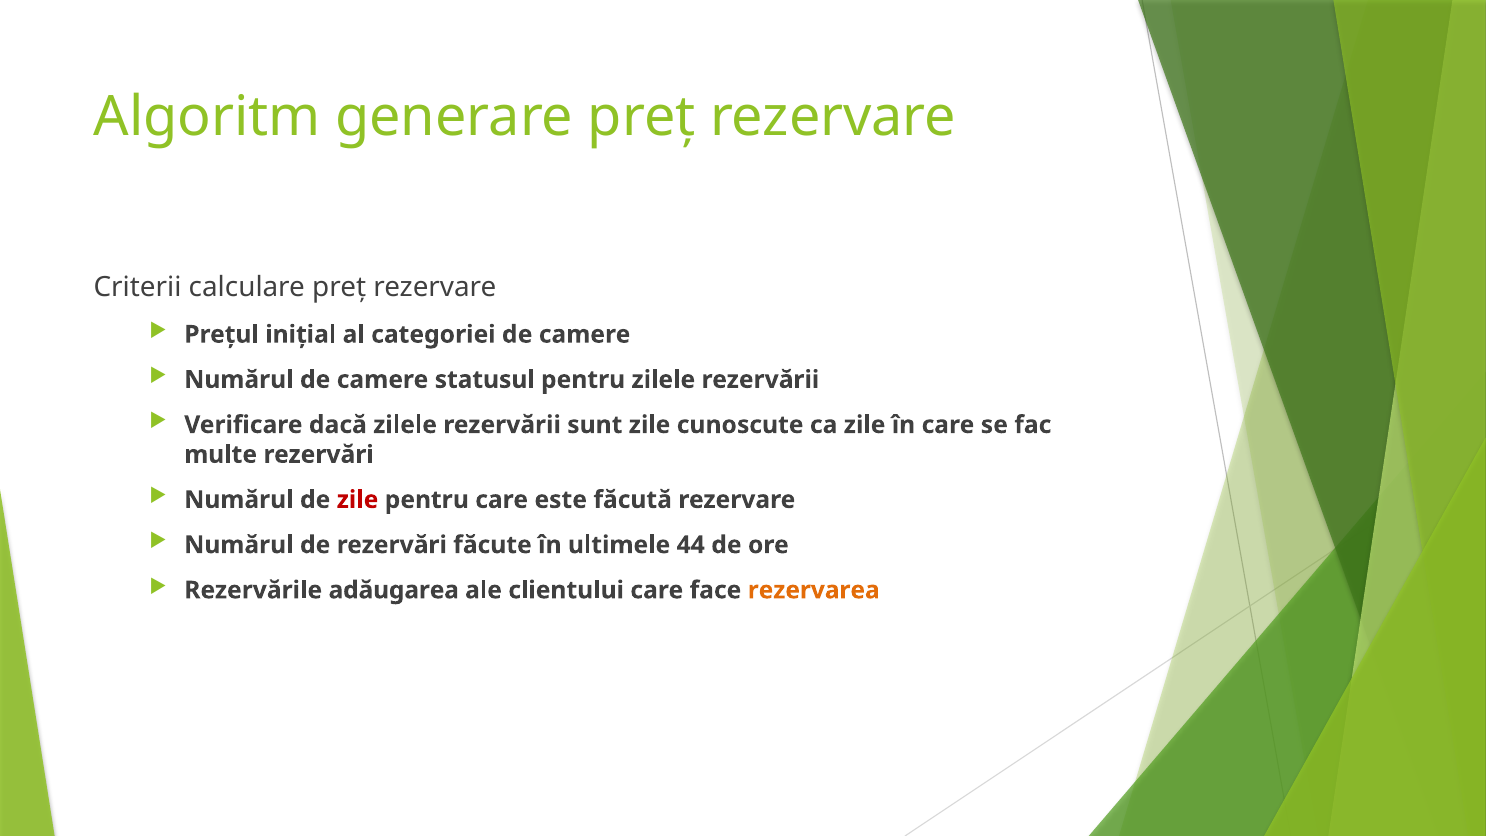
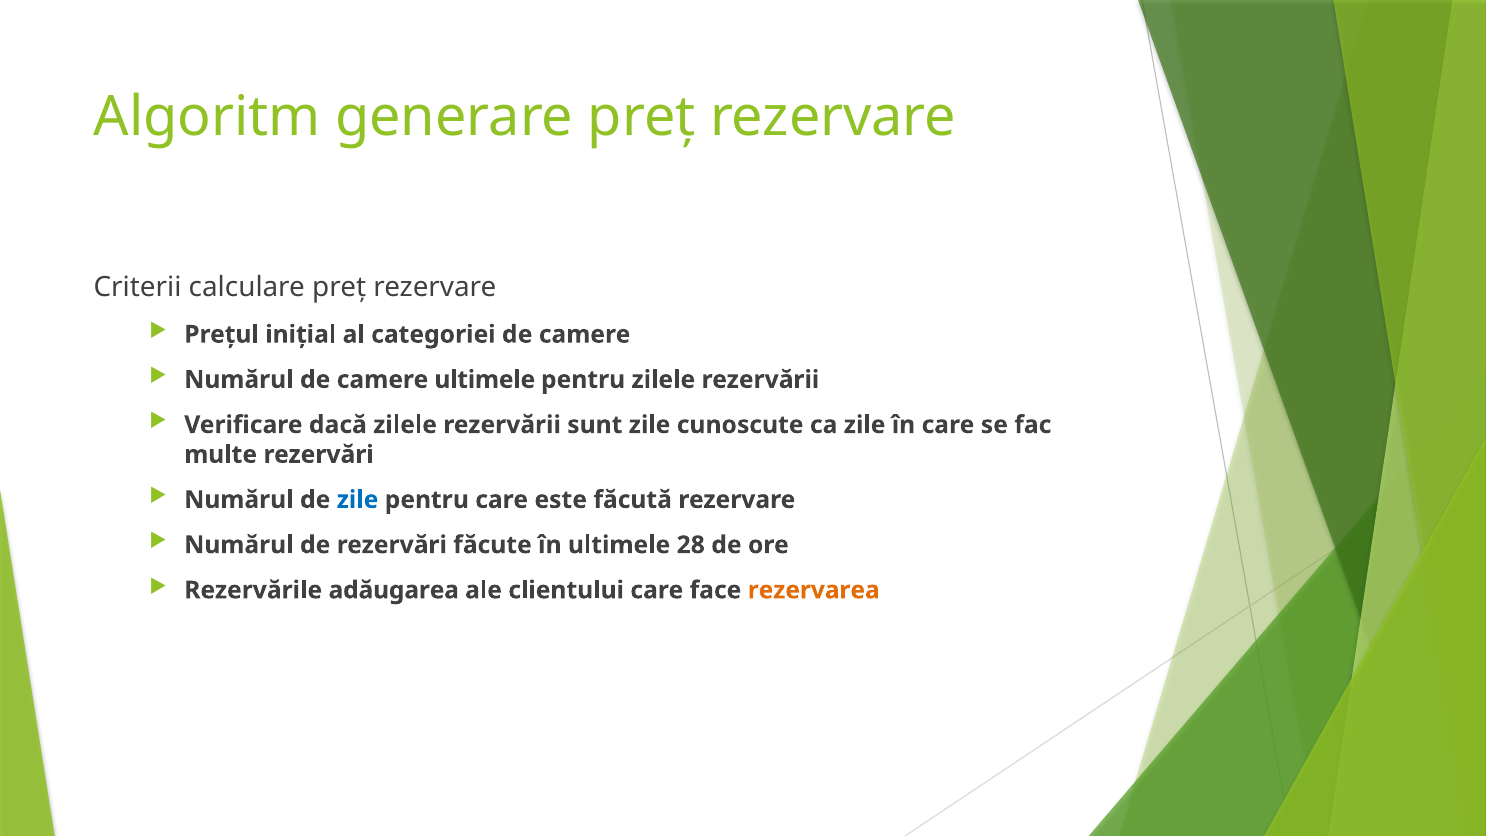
camere statusul: statusul -> ultimele
zile at (358, 500) colour: red -> blue
44: 44 -> 28
